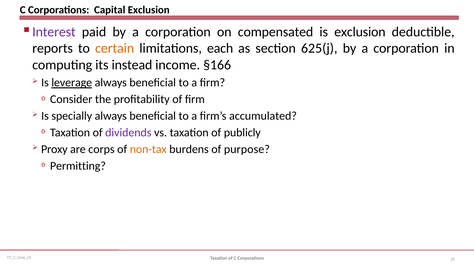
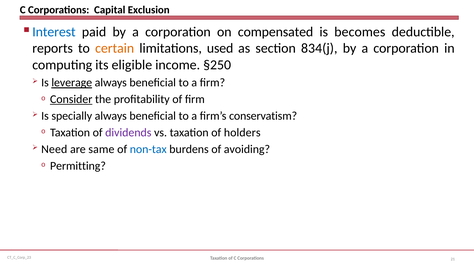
Interest colour: purple -> blue
is exclusion: exclusion -> becomes
each: each -> used
625(j: 625(j -> 834(j
instead: instead -> eligible
§166: §166 -> §250
Consider underline: none -> present
accumulated: accumulated -> conservatism
publicly: publicly -> holders
Proxy: Proxy -> Need
corps: corps -> same
non-tax colour: orange -> blue
purpose: purpose -> avoiding
